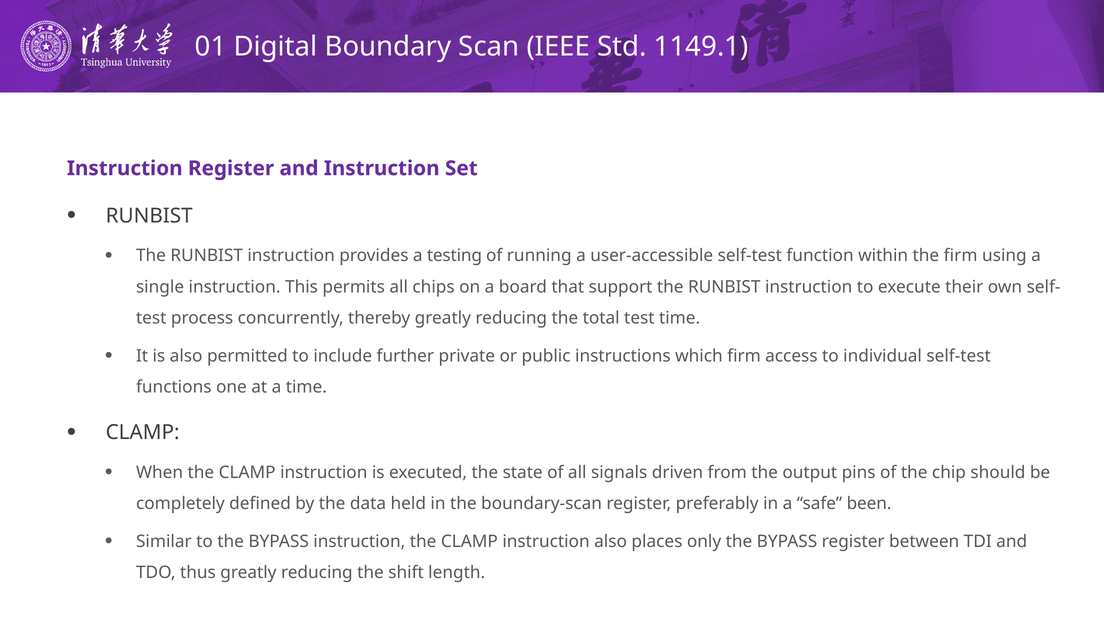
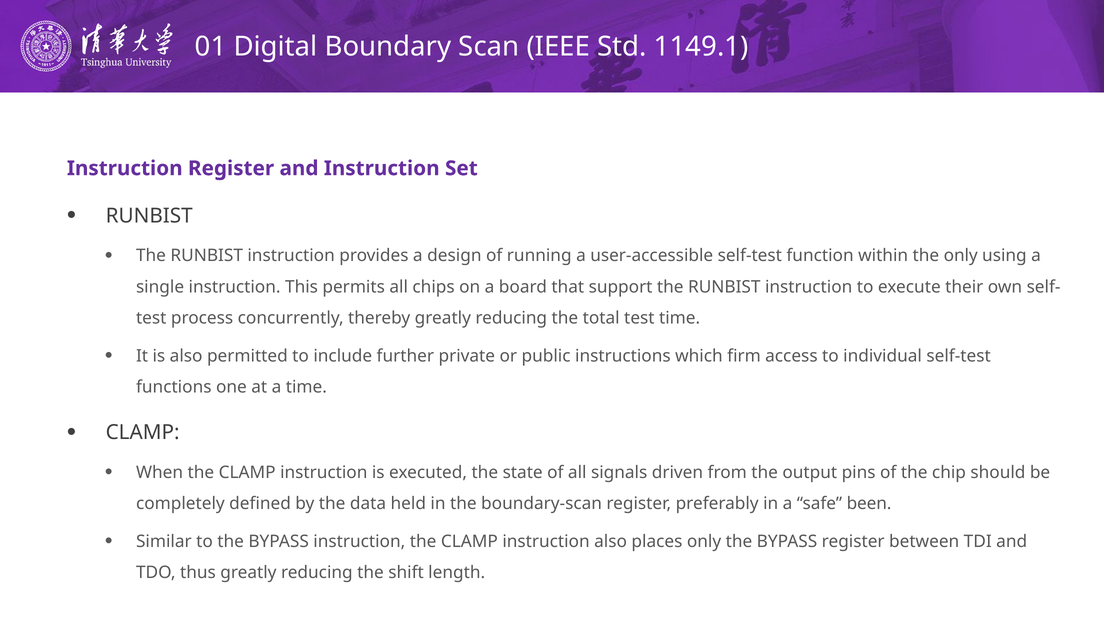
testing: testing -> design
the firm: firm -> only
